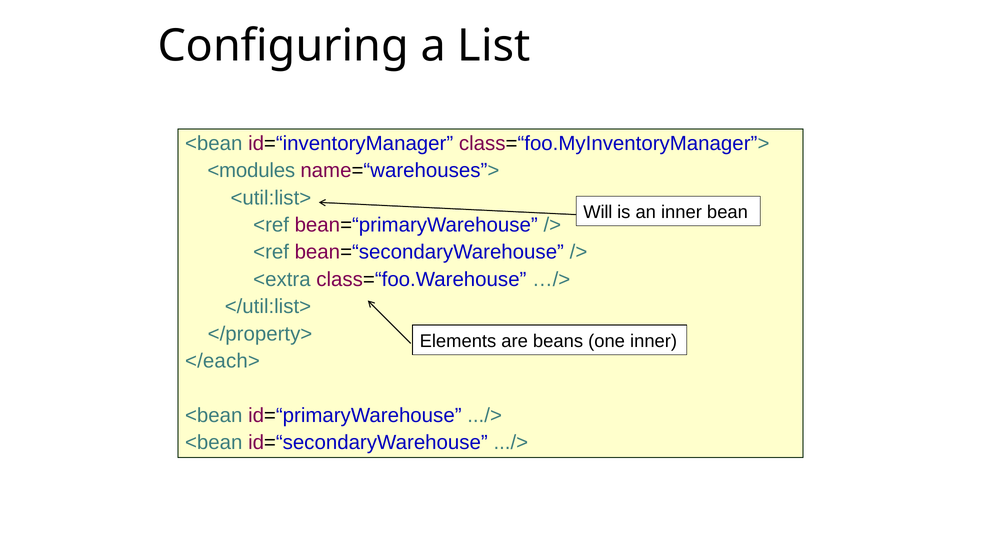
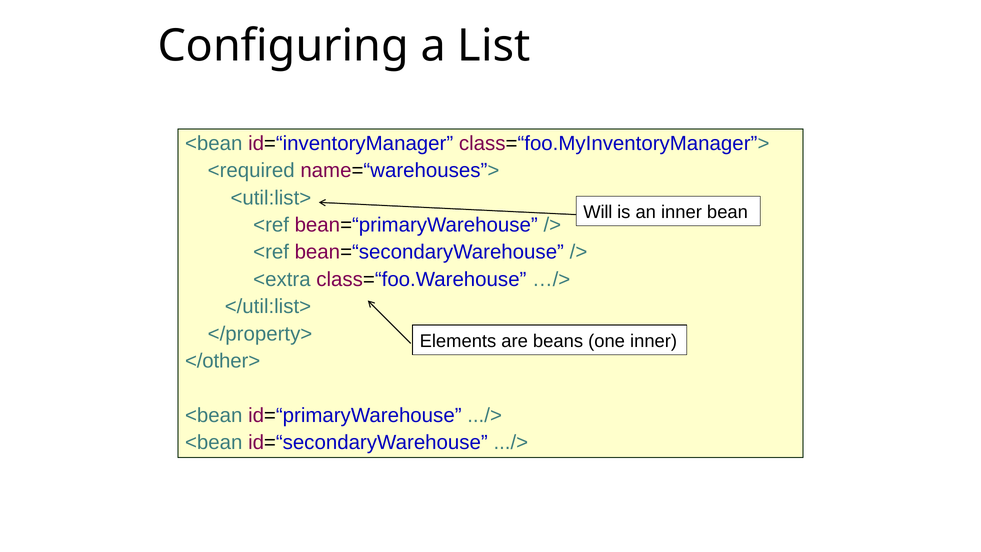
<modules: <modules -> <required
</each>: </each> -> </other>
